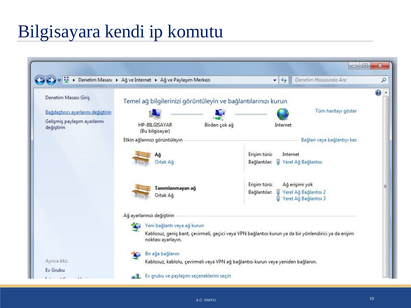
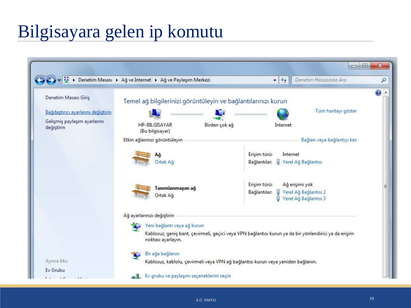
kendi: kendi -> gelen
